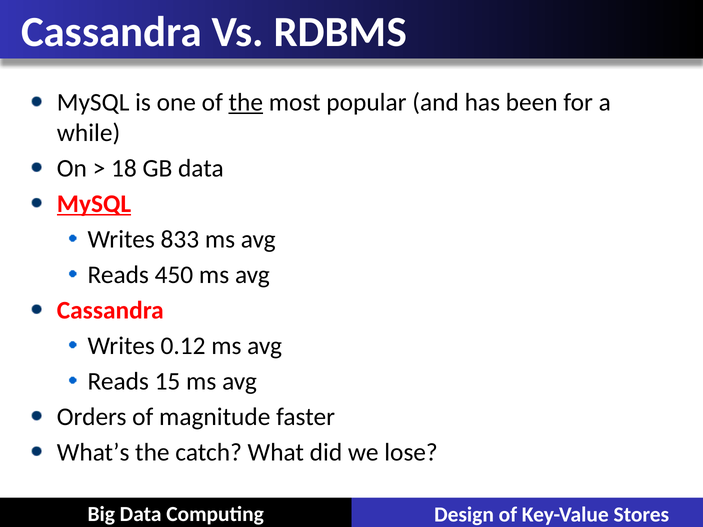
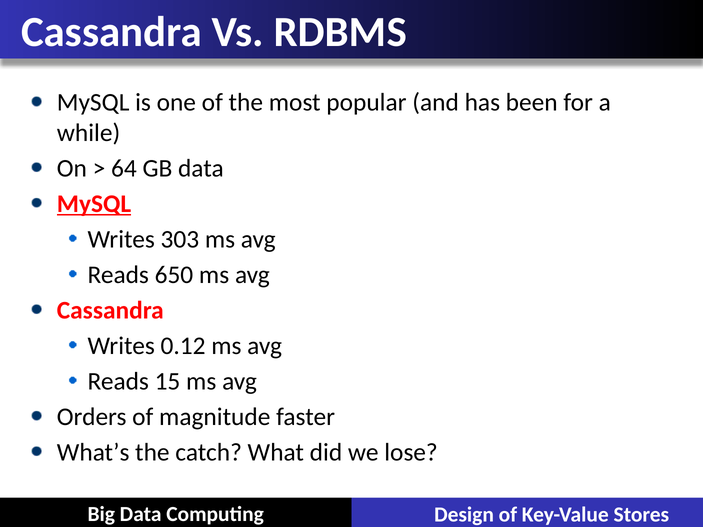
the at (246, 103) underline: present -> none
18: 18 -> 64
833: 833 -> 303
450: 450 -> 650
